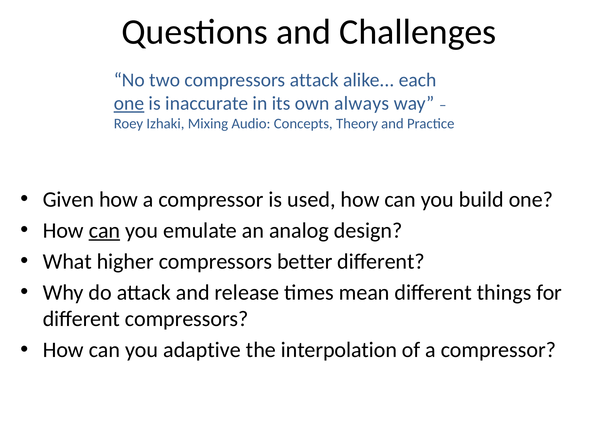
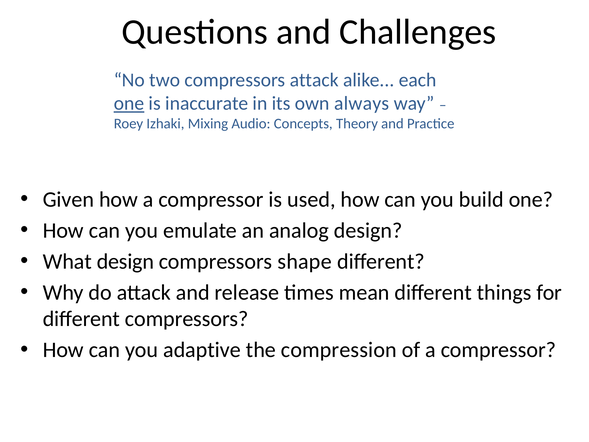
can at (104, 230) underline: present -> none
What higher: higher -> design
better: better -> shape
interpolation: interpolation -> compression
